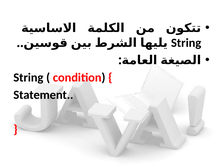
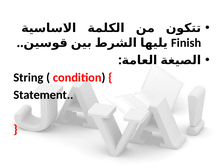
String at (186, 43): String -> Finish
